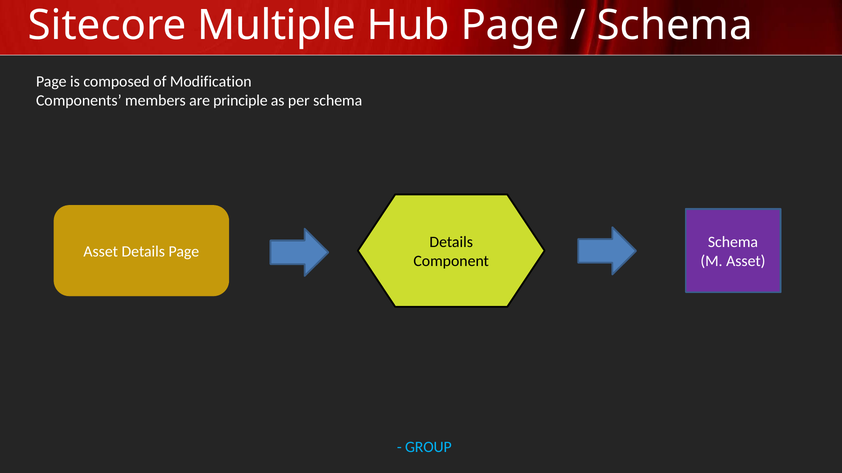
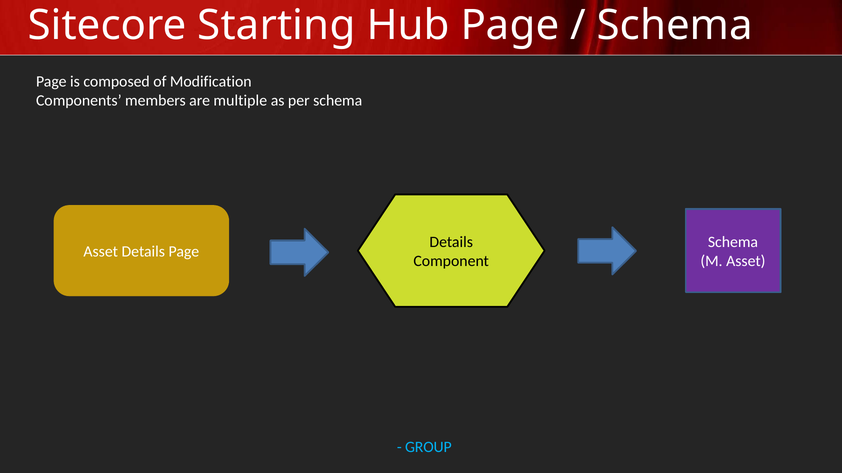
Multiple: Multiple -> Starting
principle: principle -> multiple
